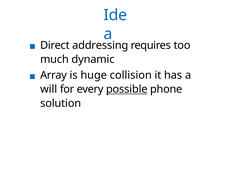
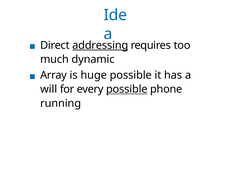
addressing underline: none -> present
huge collision: collision -> possible
solution: solution -> running
